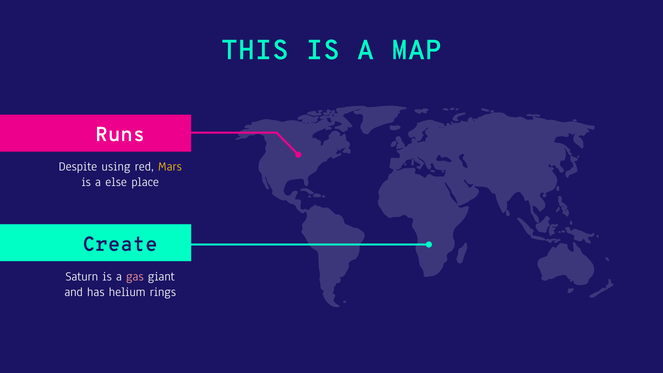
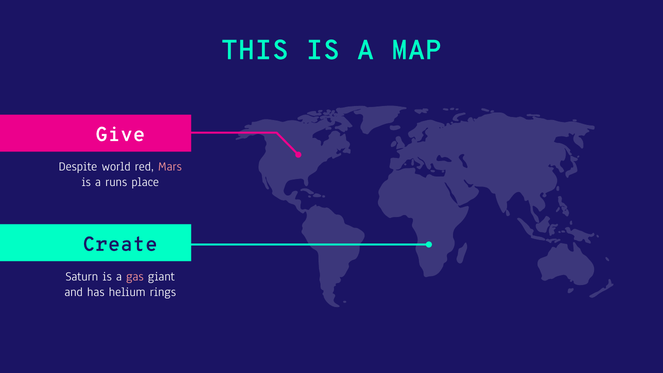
Runs: Runs -> Give
using: using -> world
Mars colour: yellow -> pink
else: else -> runs
